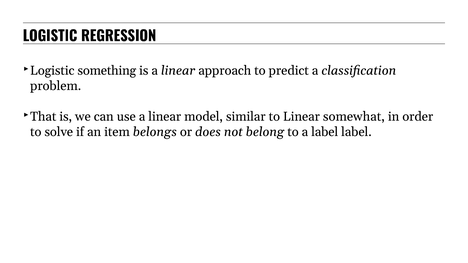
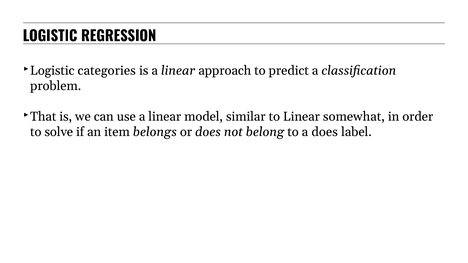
something: something -> categories
a label: label -> does
